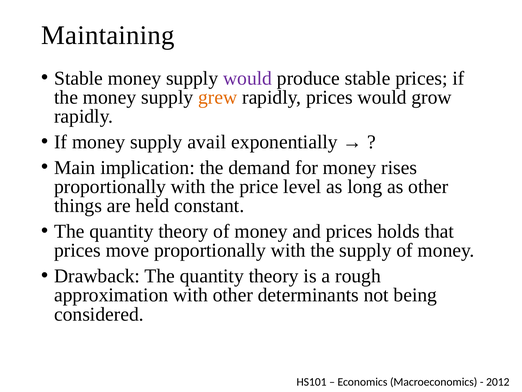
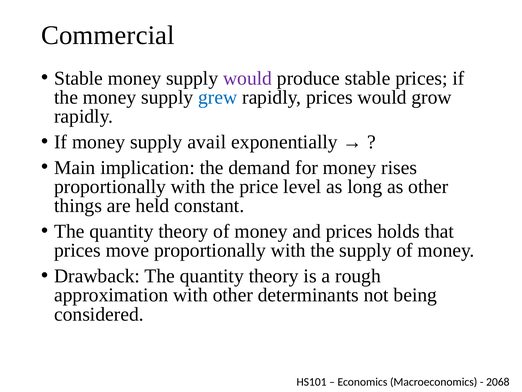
Maintaining: Maintaining -> Commercial
grew colour: orange -> blue
2012: 2012 -> 2068
